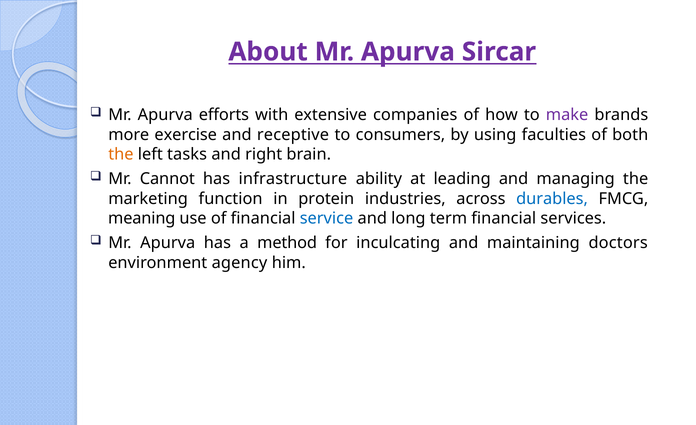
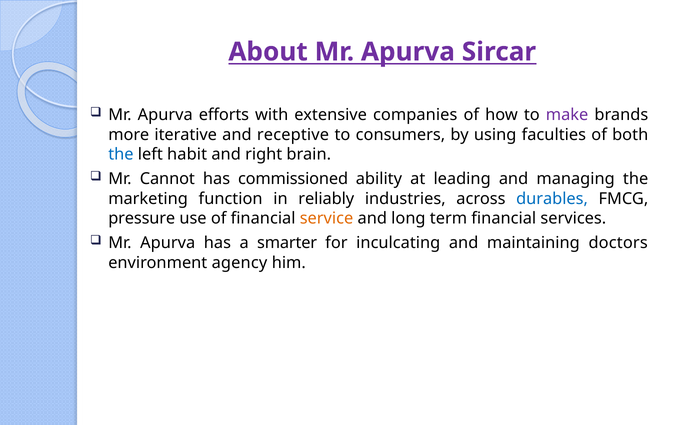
exercise: exercise -> iterative
the at (121, 154) colour: orange -> blue
tasks: tasks -> habit
infrastructure: infrastructure -> commissioned
protein: protein -> reliably
meaning: meaning -> pressure
service colour: blue -> orange
method: method -> smarter
